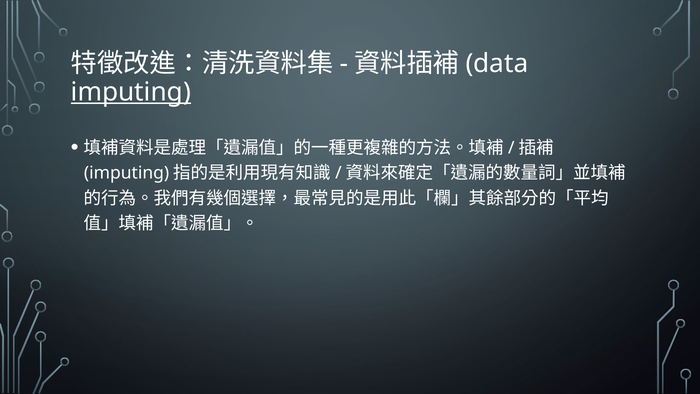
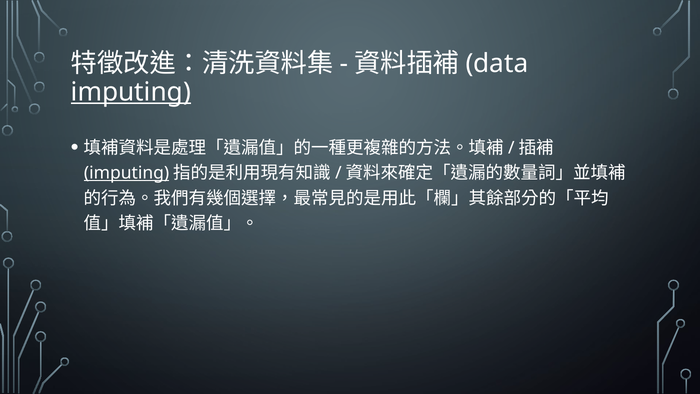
imputing at (127, 173) underline: none -> present
